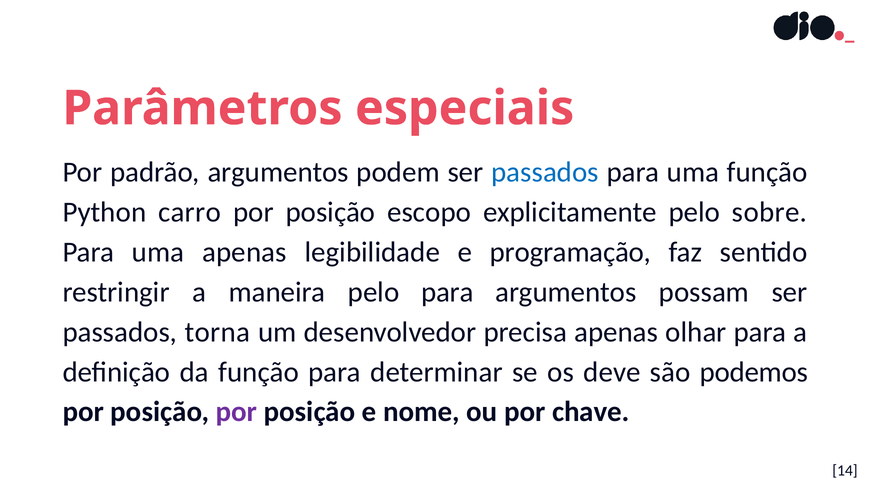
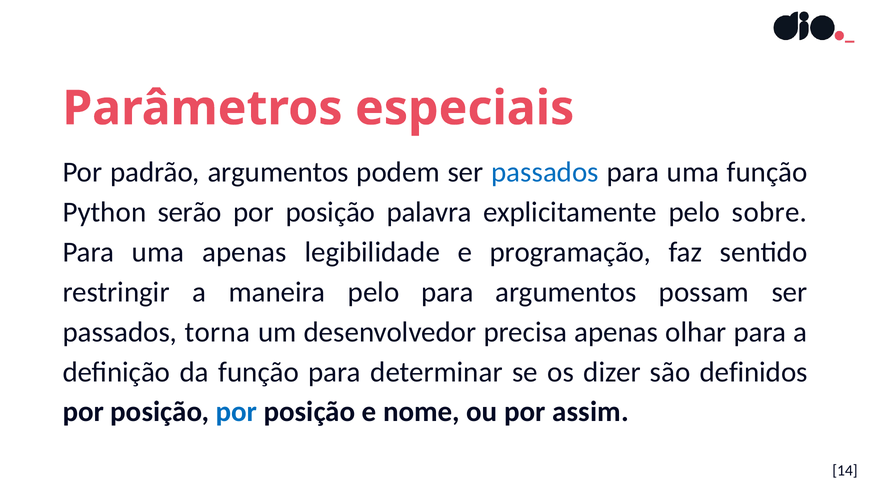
carro: carro -> serão
escopo: escopo -> palavra
deve: deve -> dizer
podemos: podemos -> definidos
por at (236, 412) colour: purple -> blue
chave: chave -> assim
